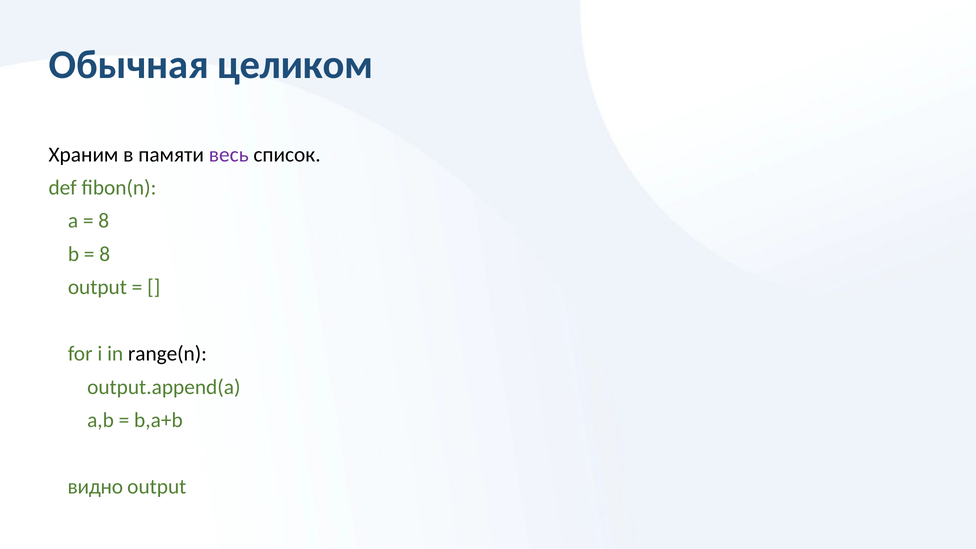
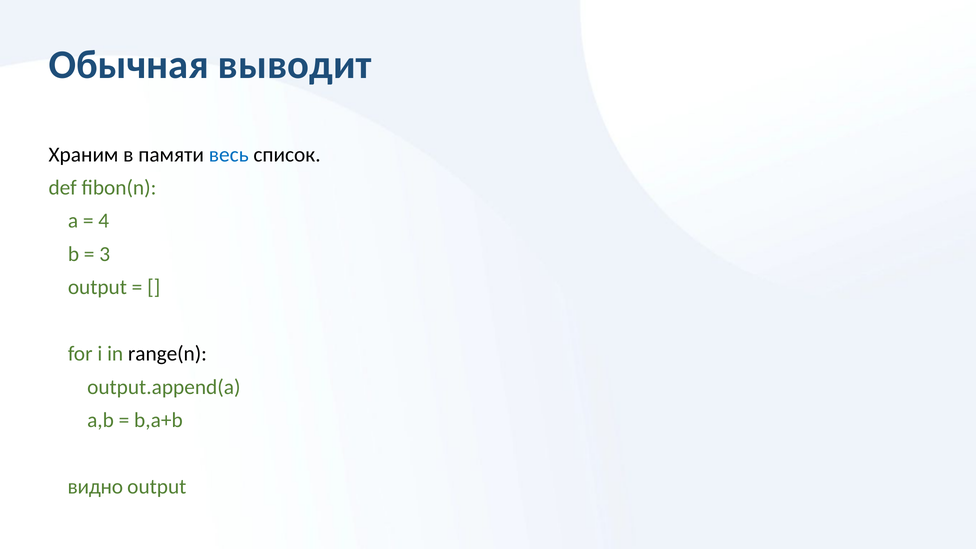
целиком: целиком -> выводит
весь colour: purple -> blue
8 at (104, 221): 8 -> 4
8 at (105, 254): 8 -> 3
